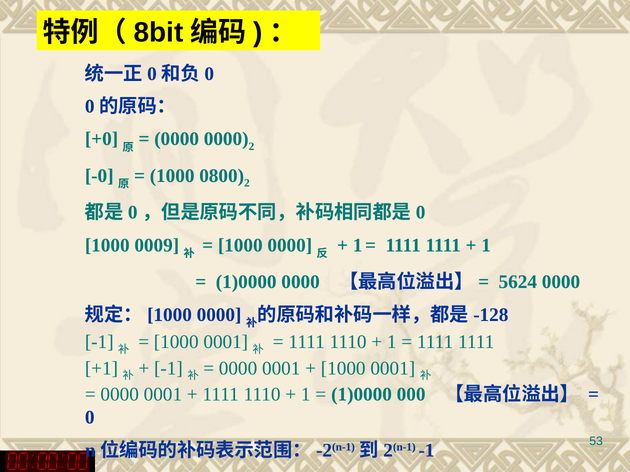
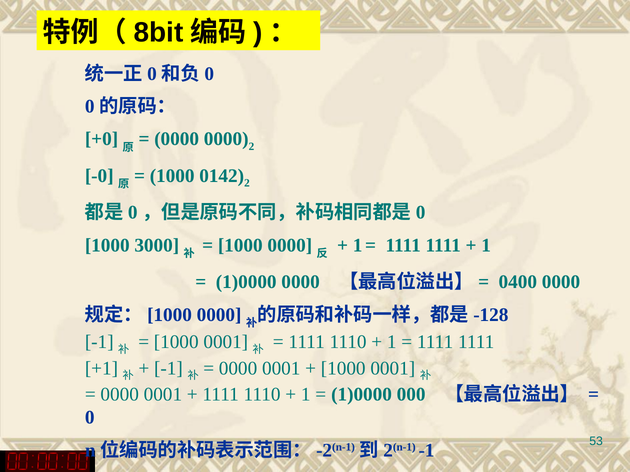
0800: 0800 -> 0142
0009: 0009 -> 3000
5624: 5624 -> 0400
